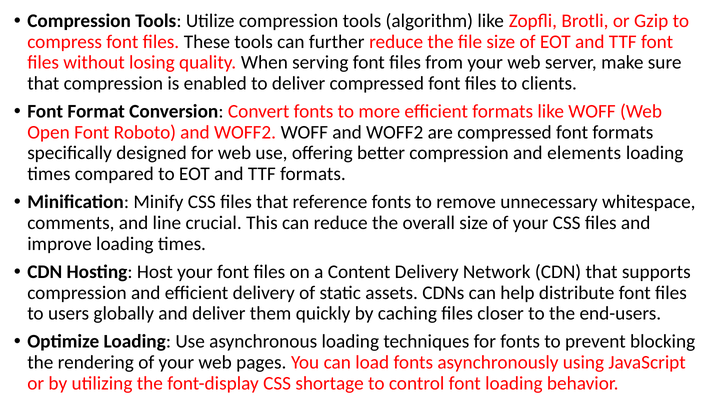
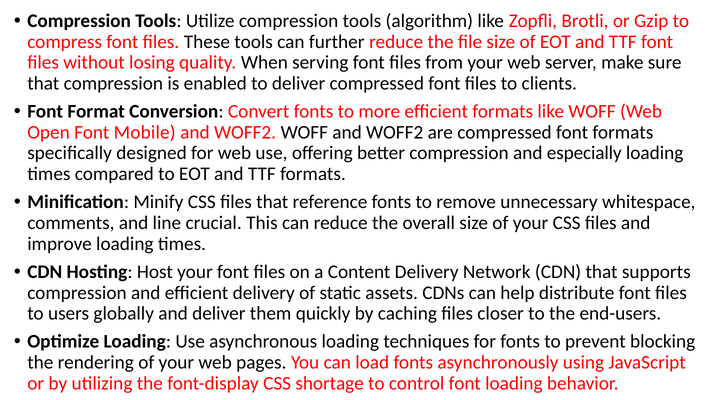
Roboto: Roboto -> Mobile
elements: elements -> especially
